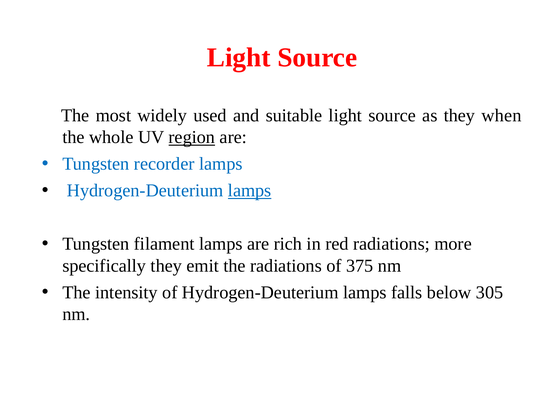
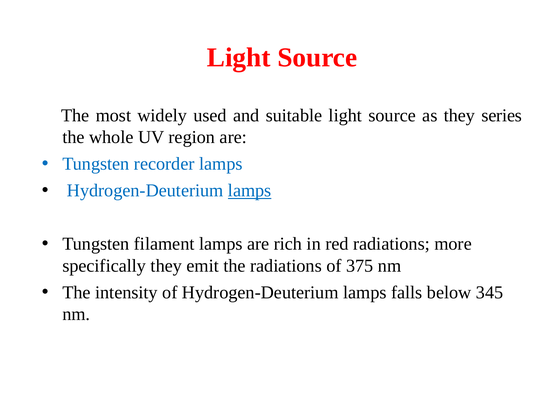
when: when -> series
region underline: present -> none
305: 305 -> 345
